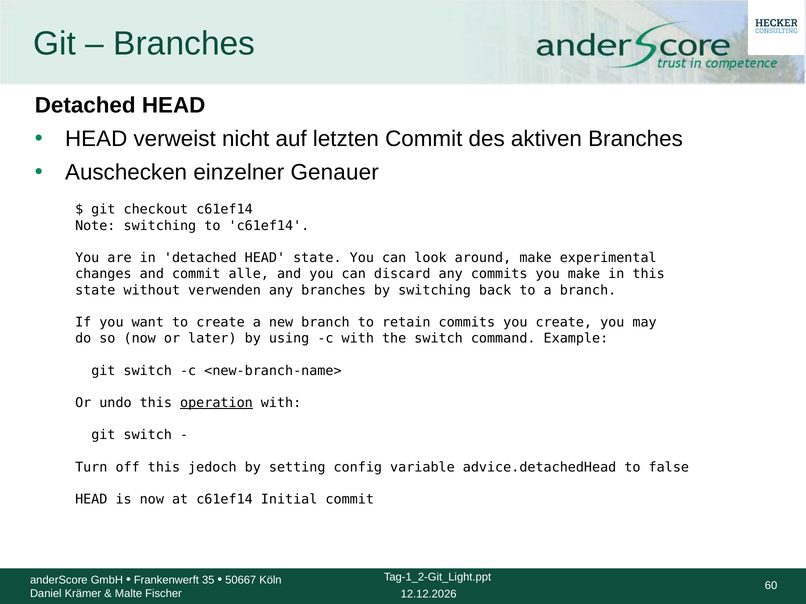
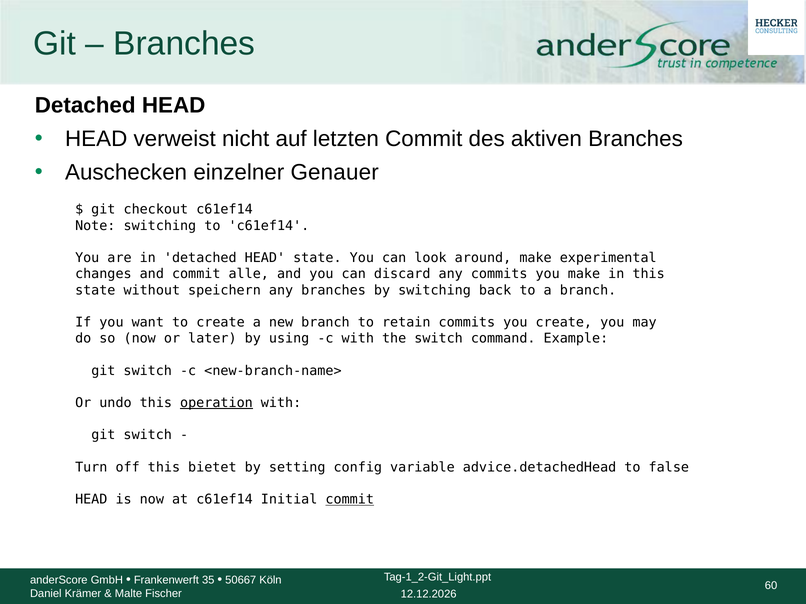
verwenden: verwenden -> speichern
jedoch: jedoch -> bietet
commit at (350, 500) underline: none -> present
